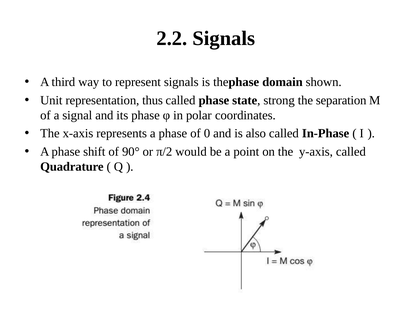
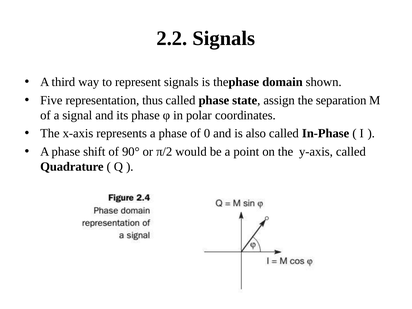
Unit: Unit -> Five
strong: strong -> assign
